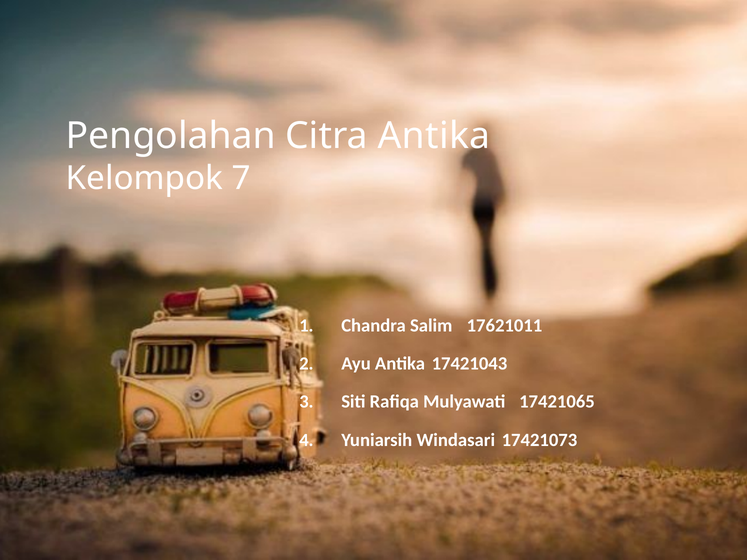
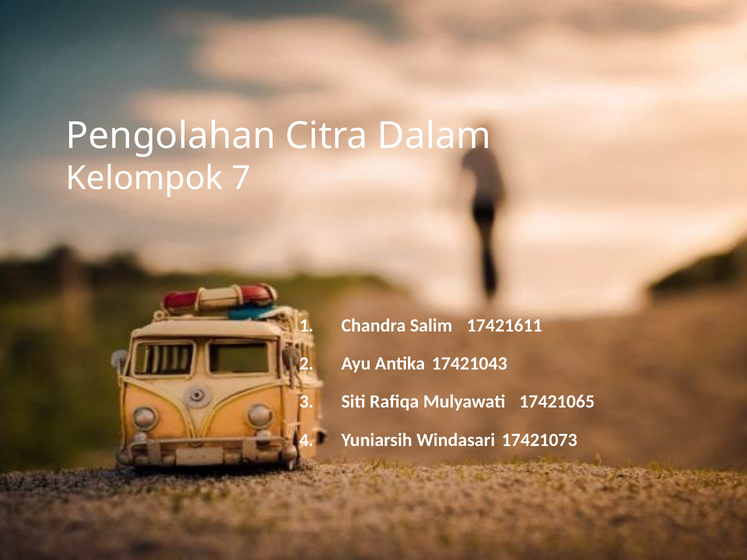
Citra Antika: Antika -> Dalam
17621011: 17621011 -> 17421611
